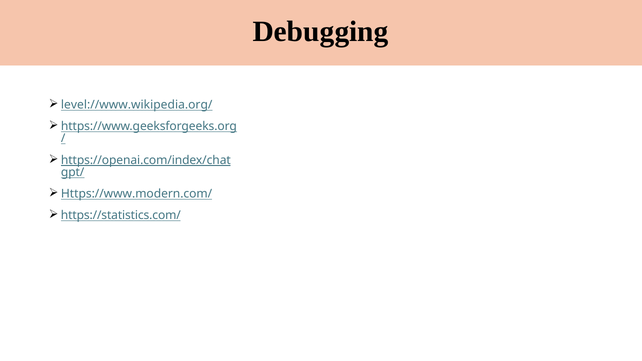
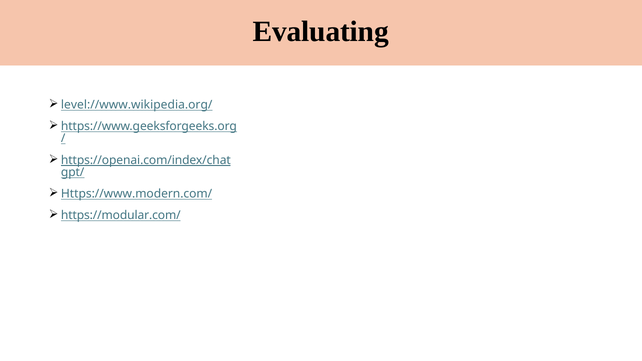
Debugging: Debugging -> Evaluating
https://statistics.com/: https://statistics.com/ -> https://modular.com/
